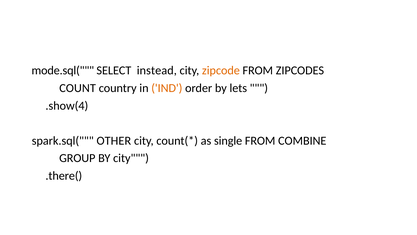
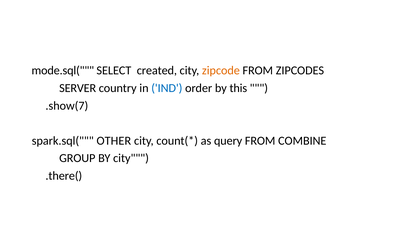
instead: instead -> created
COUNT: COUNT -> SERVER
IND colour: orange -> blue
lets: lets -> this
.show(4: .show(4 -> .show(7
single: single -> query
